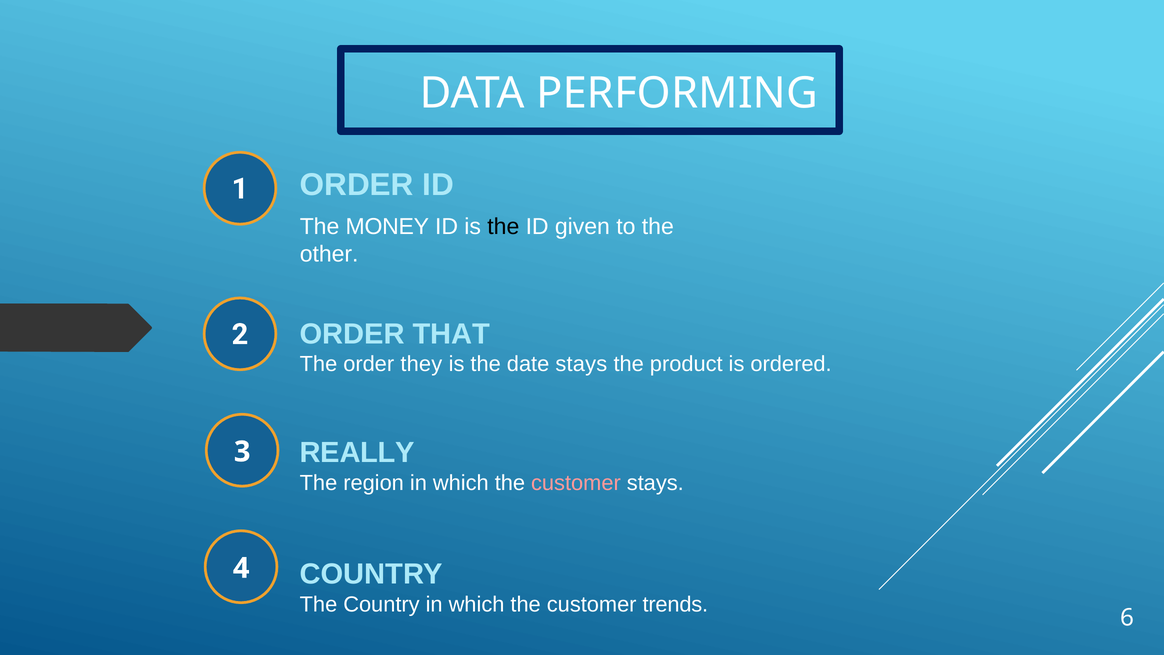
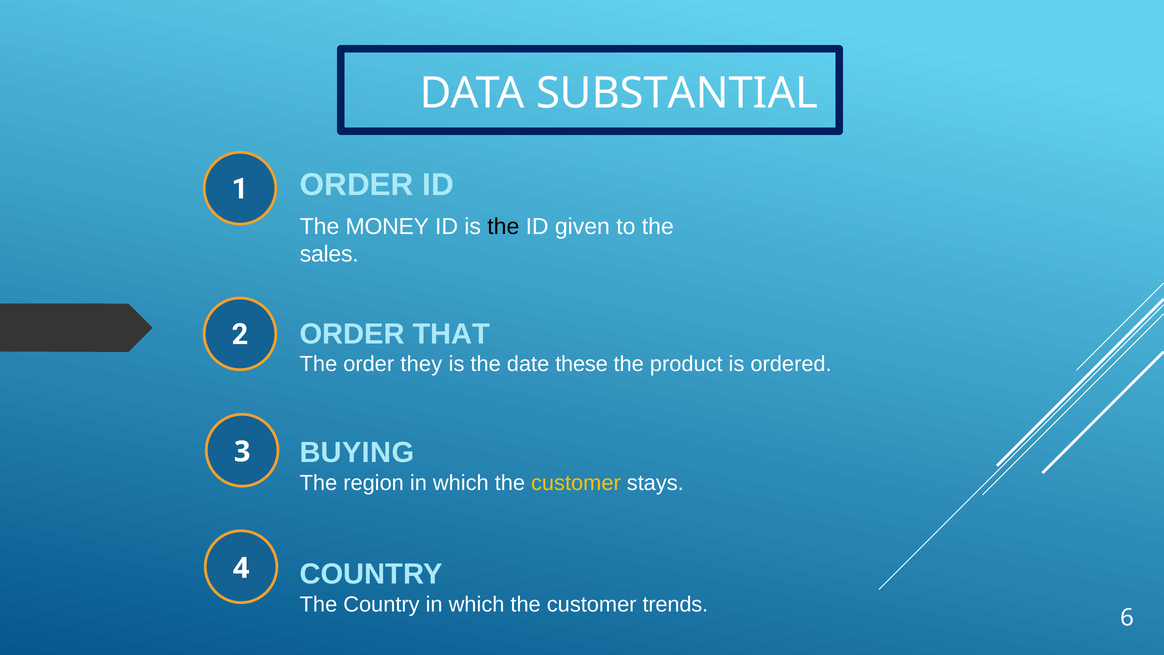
PERFORMING: PERFORMING -> SUBSTANTIAL
other: other -> sales
date stays: stays -> these
REALLY: REALLY -> BUYING
customer at (576, 483) colour: pink -> yellow
